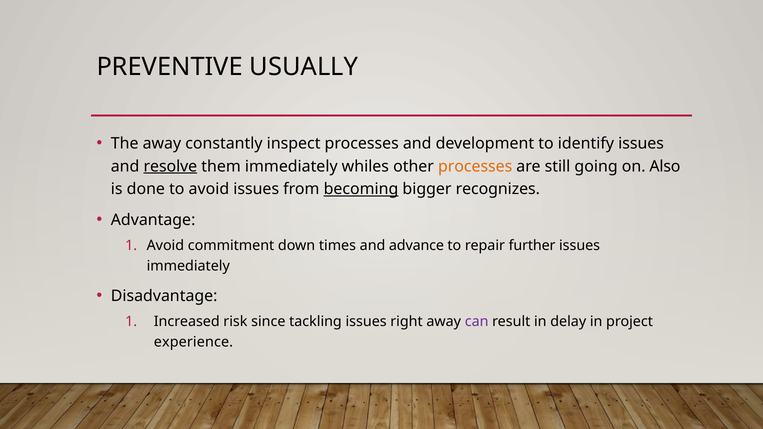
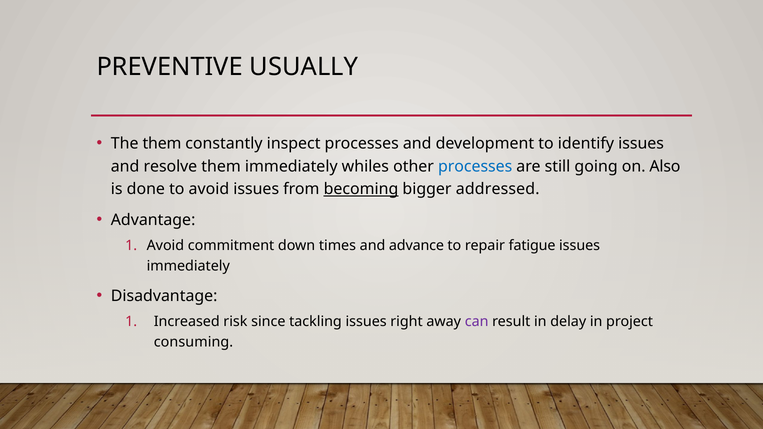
The away: away -> them
resolve underline: present -> none
processes at (475, 166) colour: orange -> blue
recognizes: recognizes -> addressed
further: further -> fatigue
experience: experience -> consuming
